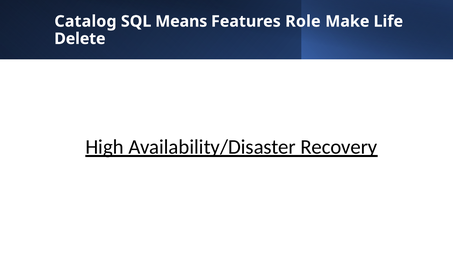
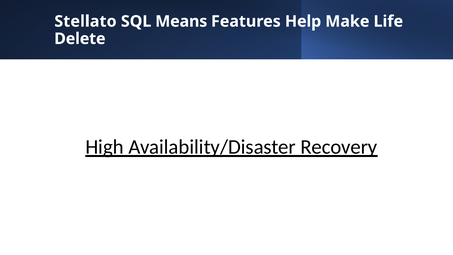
Catalog: Catalog -> Stellato
Role: Role -> Help
